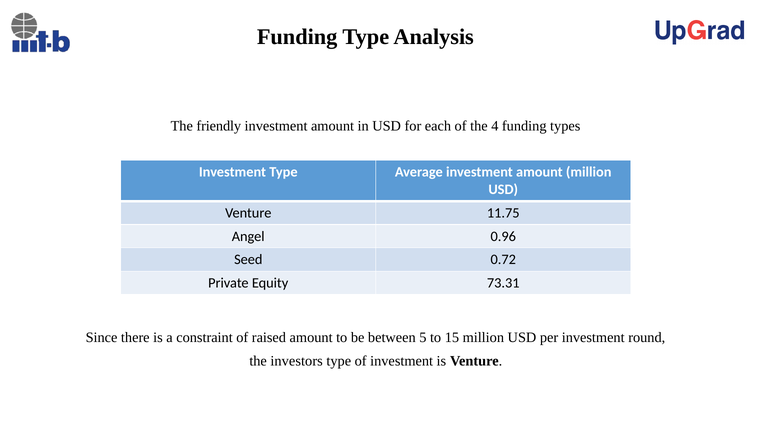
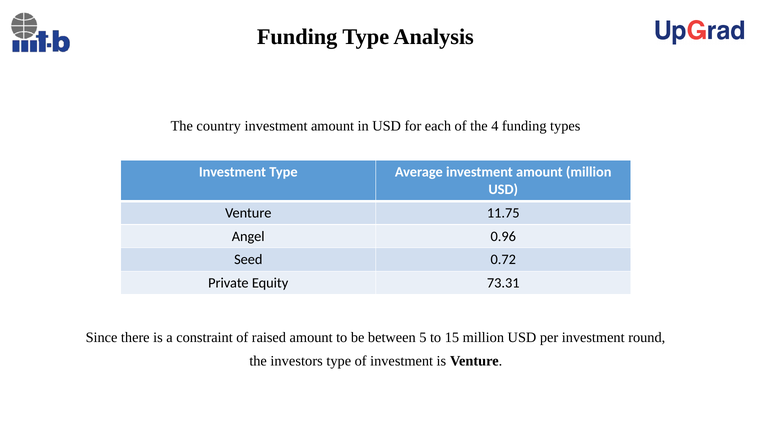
friendly: friendly -> country
